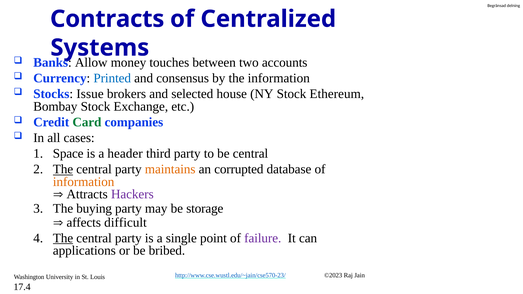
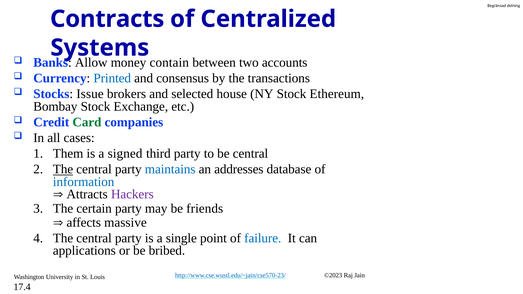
touches: touches -> contain
the information: information -> transactions
Space: Space -> Them
header: header -> signed
maintains colour: orange -> blue
corrupted: corrupted -> addresses
information at (84, 182) colour: orange -> blue
buying: buying -> certain
storage: storage -> friends
difficult: difficult -> massive
The at (63, 238) underline: present -> none
failure colour: purple -> blue
